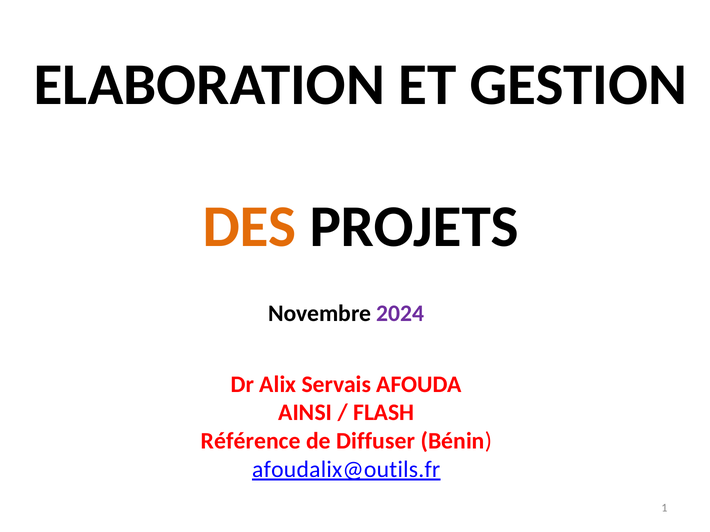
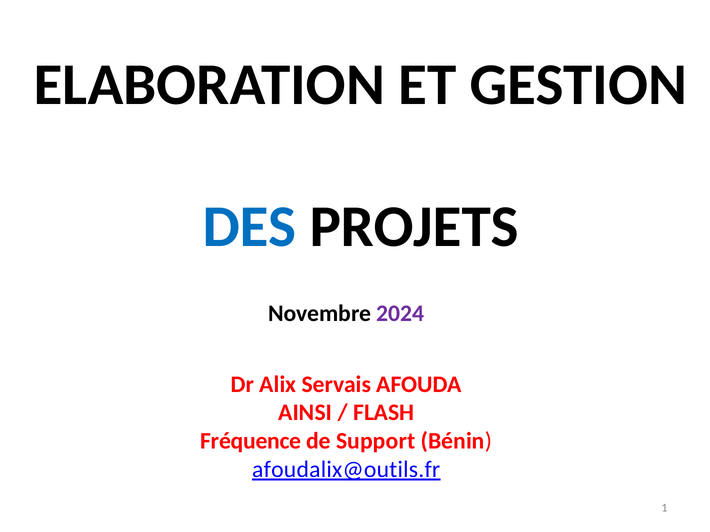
DES colour: orange -> blue
Référence: Référence -> Fréquence
Diffuser: Diffuser -> Support
